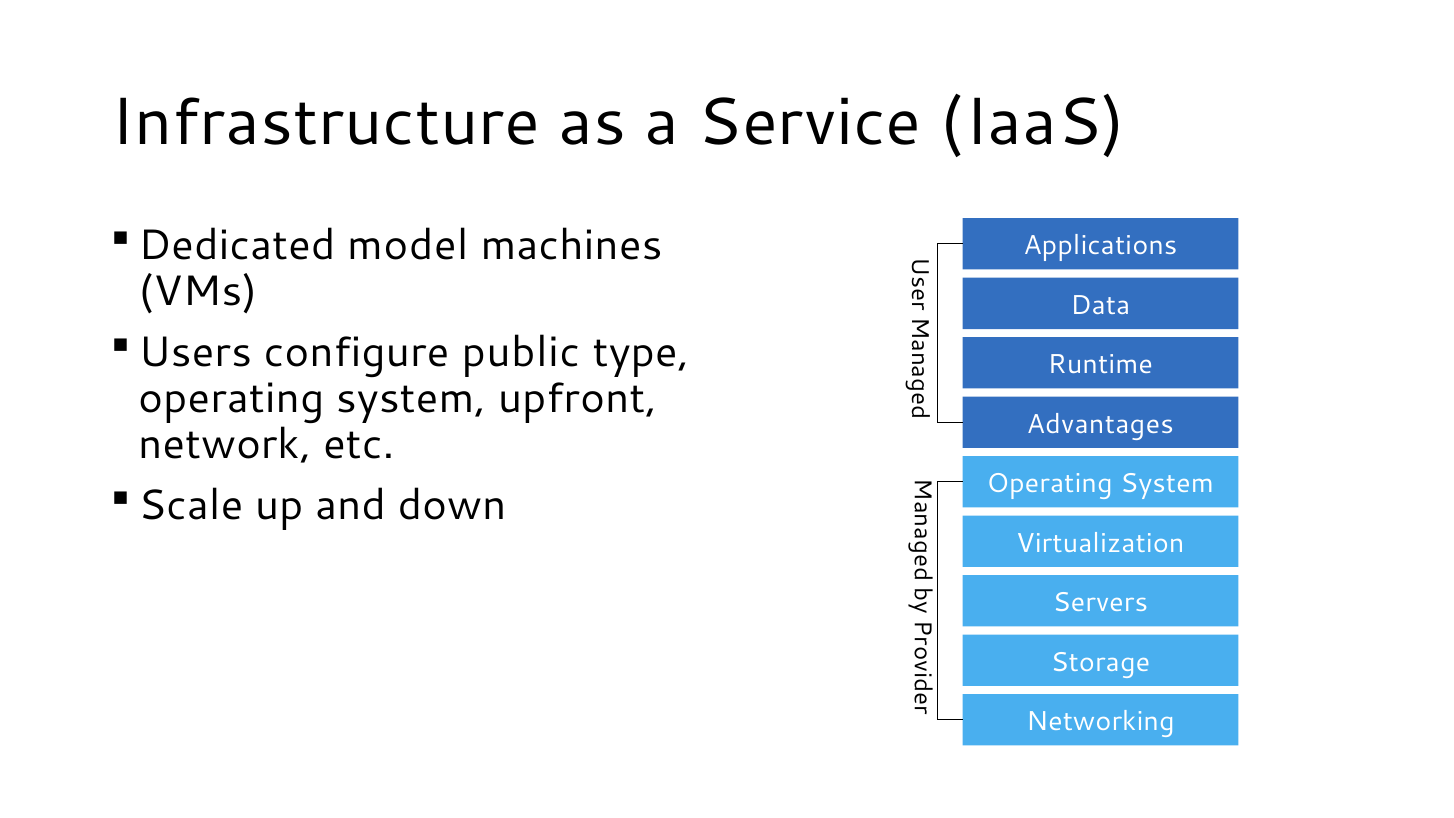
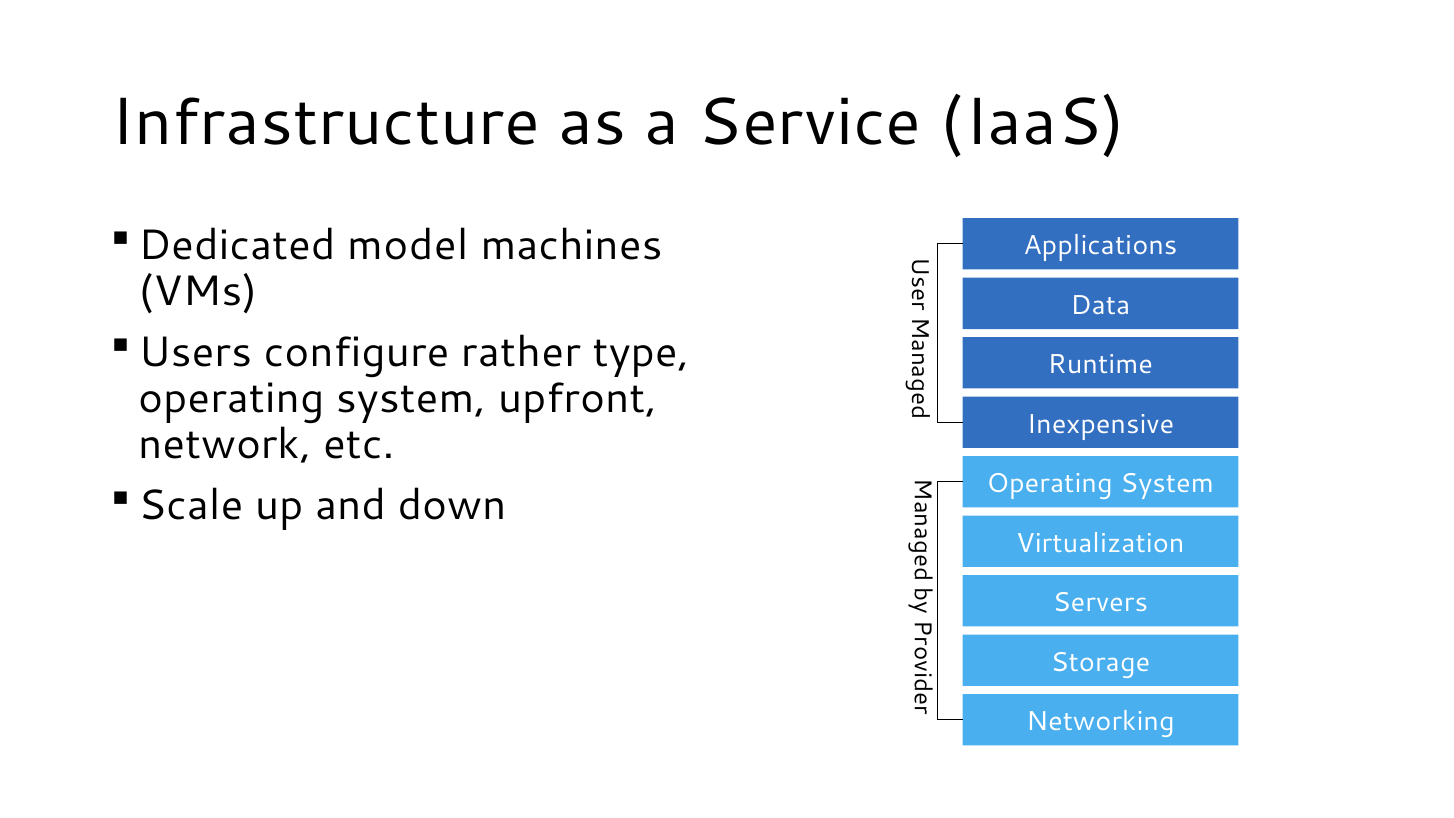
public: public -> rather
Advantages: Advantages -> Inexpensive
